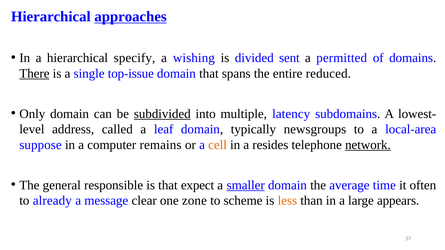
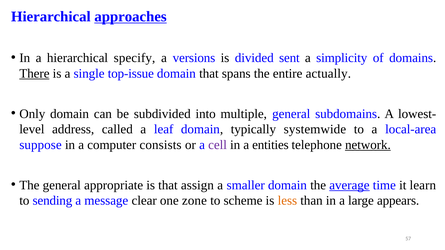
wishing: wishing -> versions
permitted: permitted -> simplicity
reduced: reduced -> actually
subdivided underline: present -> none
multiple latency: latency -> general
newsgroups: newsgroups -> systemwide
remains: remains -> consists
cell colour: orange -> purple
resides: resides -> entities
responsible: responsible -> appropriate
expect: expect -> assign
smaller underline: present -> none
average underline: none -> present
often: often -> learn
already: already -> sending
